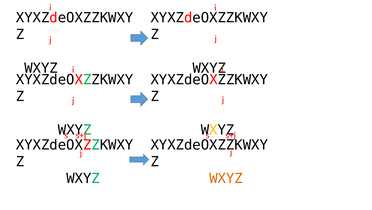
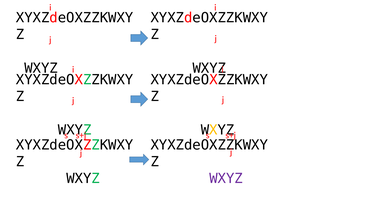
WXYZ at (226, 178) colour: orange -> purple
